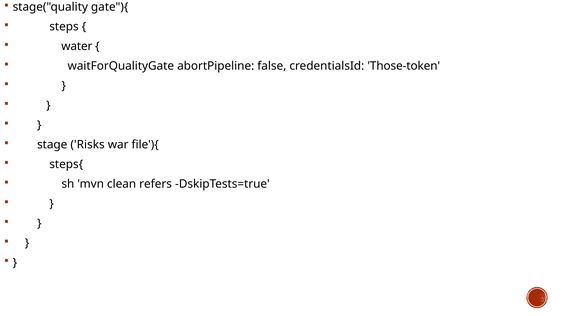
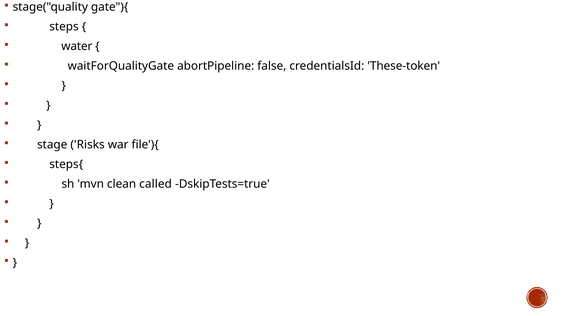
Those-token: Those-token -> These-token
refers: refers -> called
